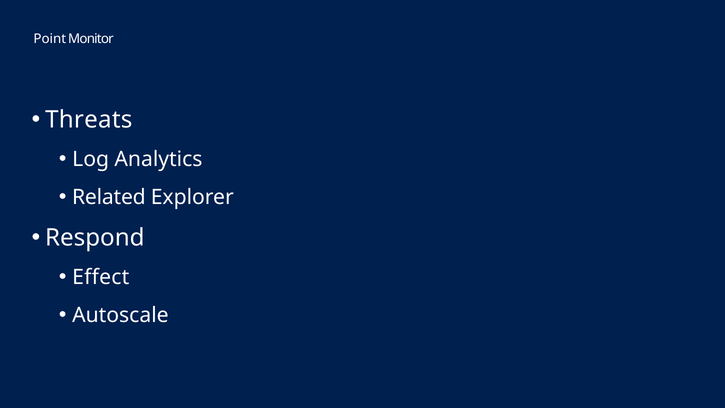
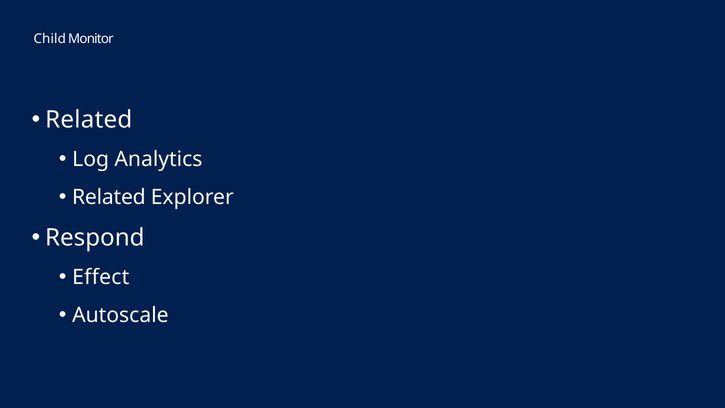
Point: Point -> Child
Threats at (89, 120): Threats -> Related
